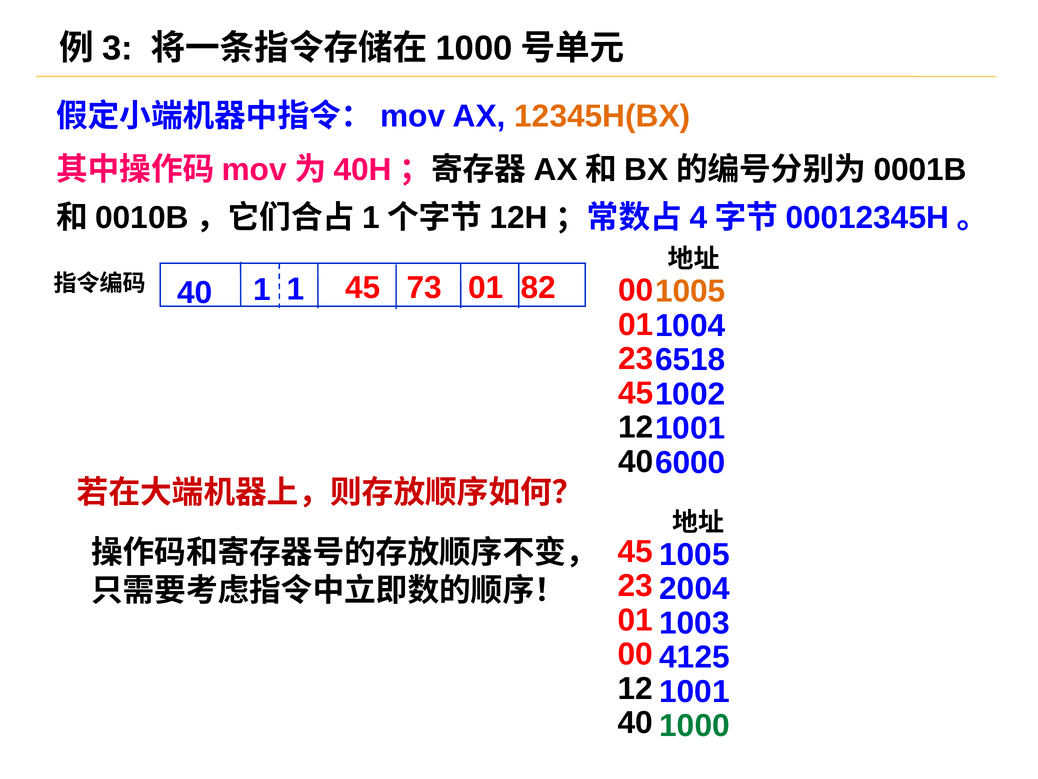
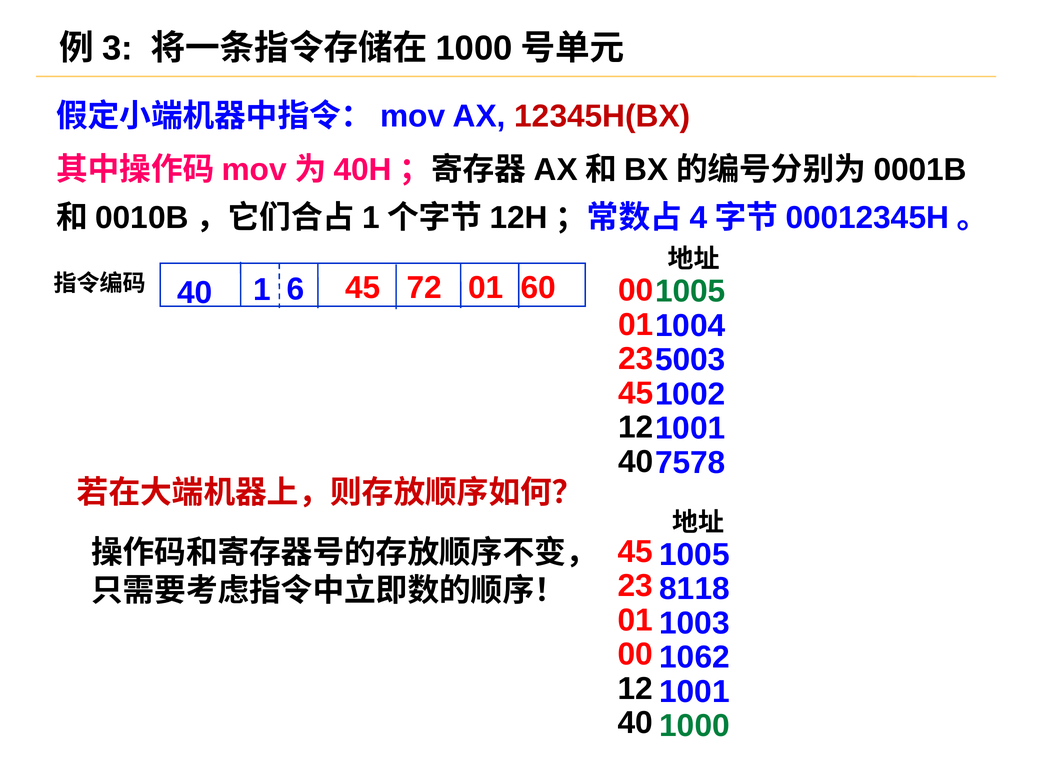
12345H(BX colour: orange -> red
1005 at (690, 291) colour: orange -> green
1 1: 1 -> 6
73: 73 -> 72
82: 82 -> 60
6518: 6518 -> 5003
6000: 6000 -> 7578
2004: 2004 -> 8118
4125: 4125 -> 1062
